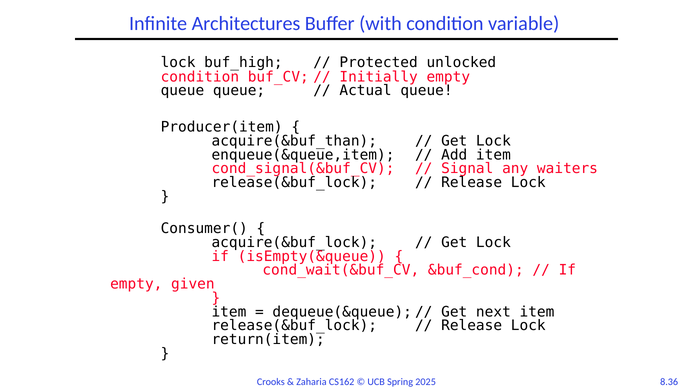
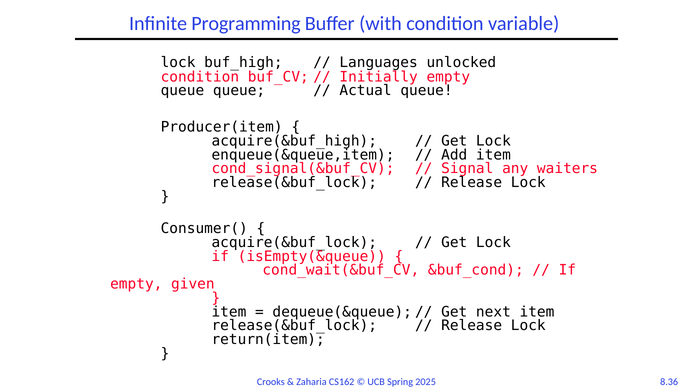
Architectures: Architectures -> Programming
Protected: Protected -> Languages
acquire(&buf_than: acquire(&buf_than -> acquire(&buf_high
